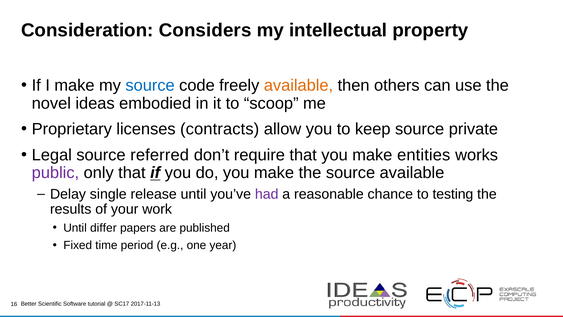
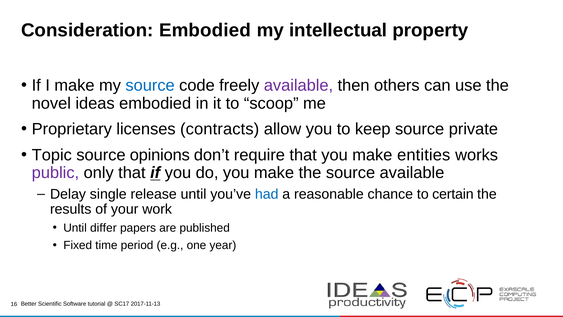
Consideration Considers: Considers -> Embodied
available at (298, 85) colour: orange -> purple
Legal: Legal -> Topic
referred: referred -> opinions
had colour: purple -> blue
testing: testing -> certain
